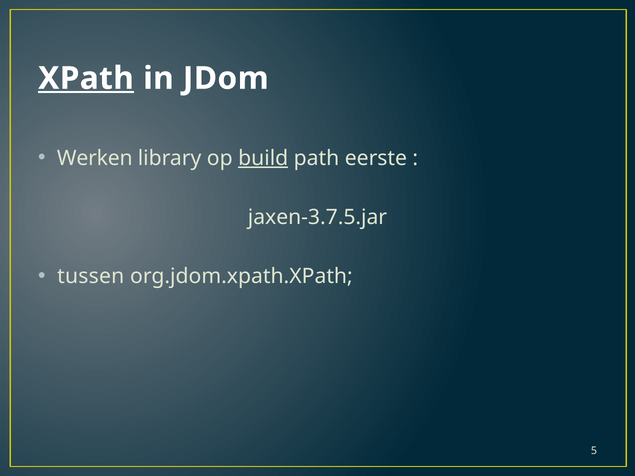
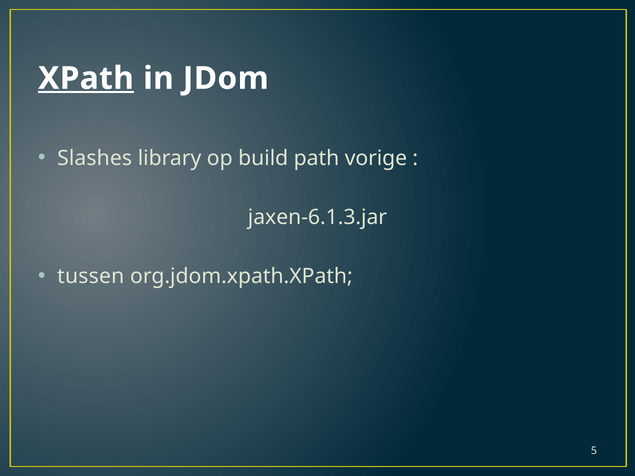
Werken: Werken -> Slashes
build underline: present -> none
eerste: eerste -> vorige
jaxen-3.7.5.jar: jaxen-3.7.5.jar -> jaxen-6.1.3.jar
